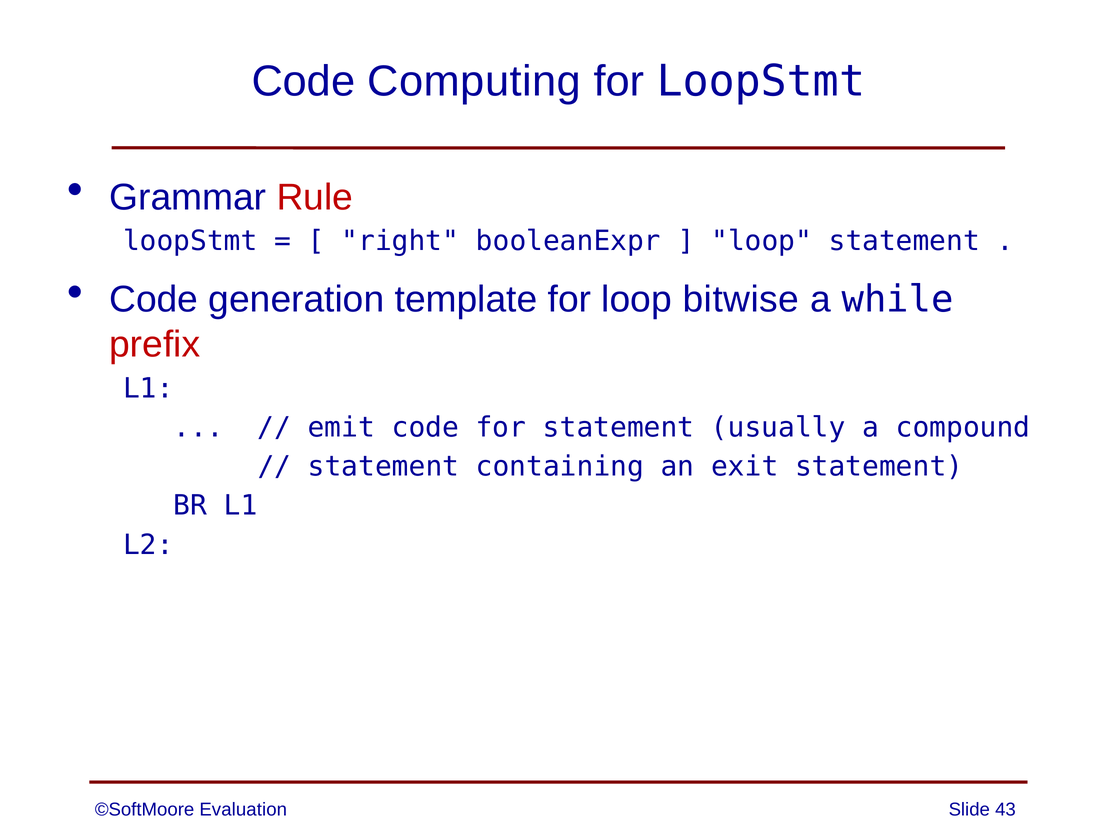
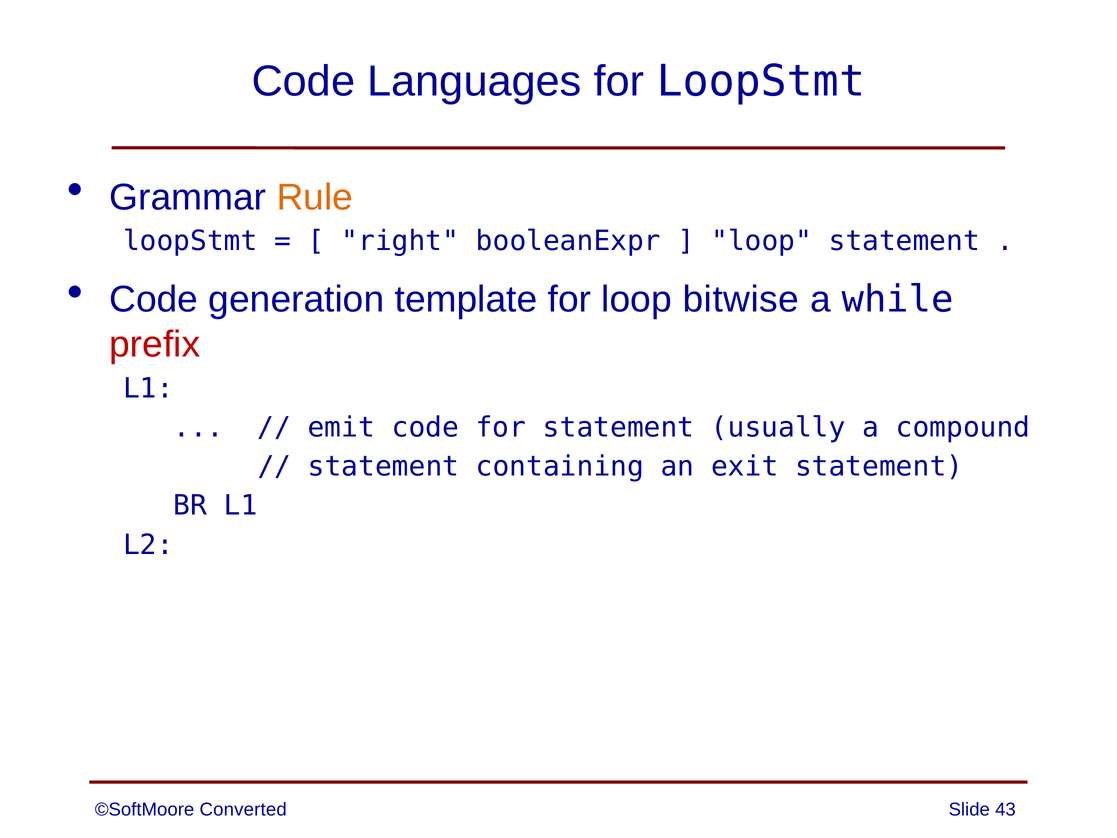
Computing: Computing -> Languages
Rule colour: red -> orange
Evaluation: Evaluation -> Converted
